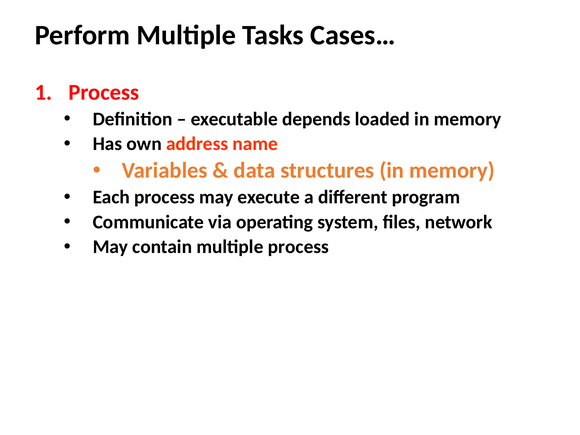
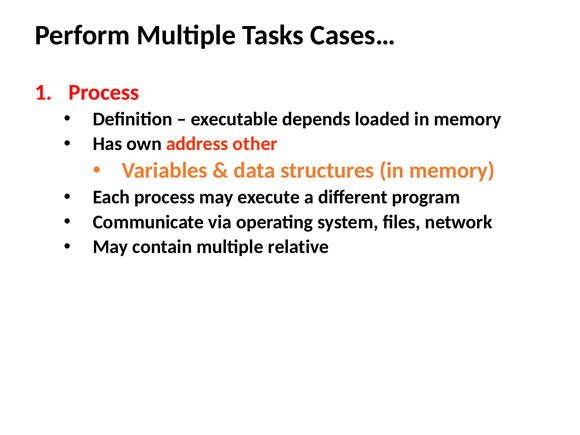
name: name -> other
multiple process: process -> relative
